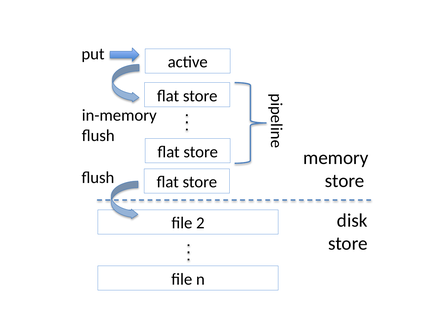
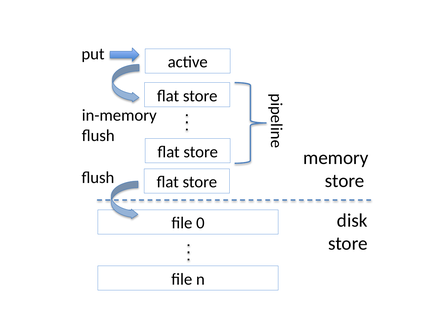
2: 2 -> 0
